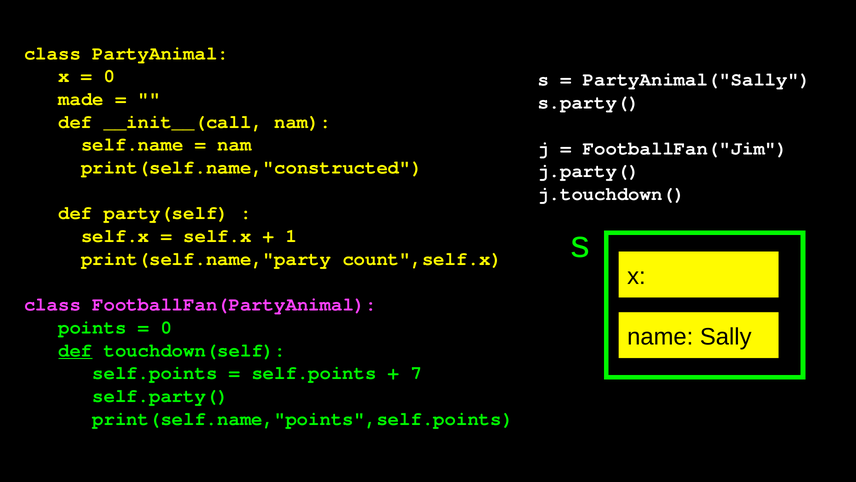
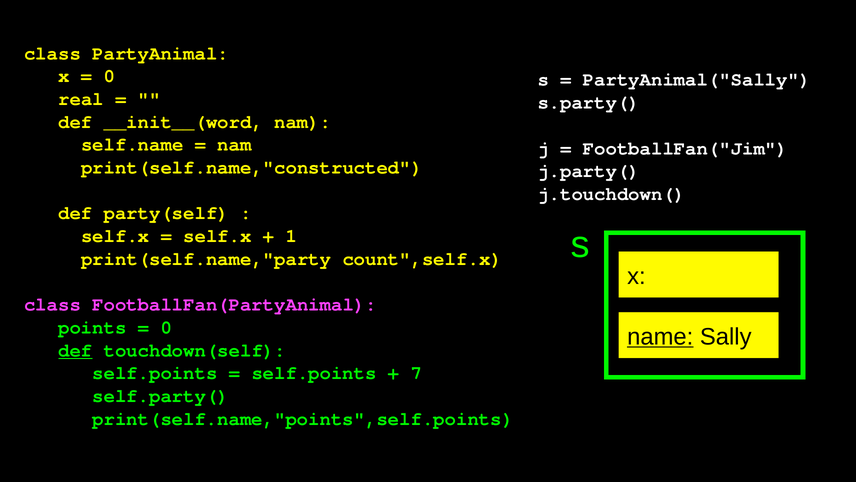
made: made -> real
__init__(call: __init__(call -> __init__(word
name underline: none -> present
